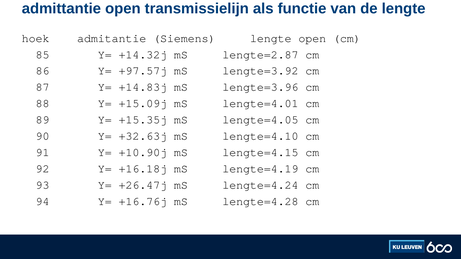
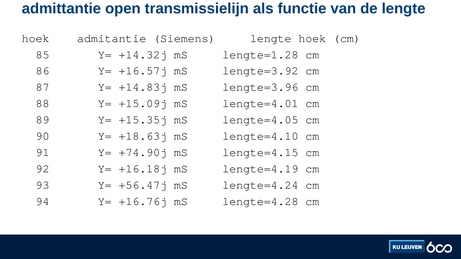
lengte open: open -> hoek
lengte=2.87: lengte=2.87 -> lengte=1.28
+97.57j: +97.57j -> +16.57j
+32.63j: +32.63j -> +18.63j
+10.90j: +10.90j -> +74.90j
+26.47j: +26.47j -> +56.47j
